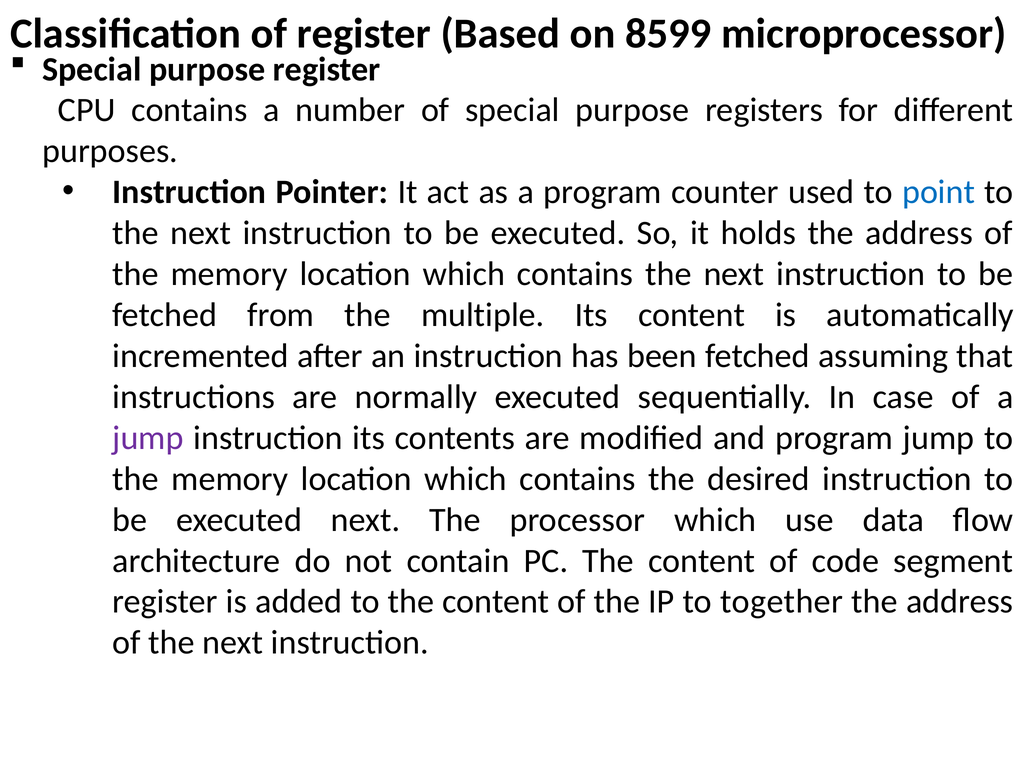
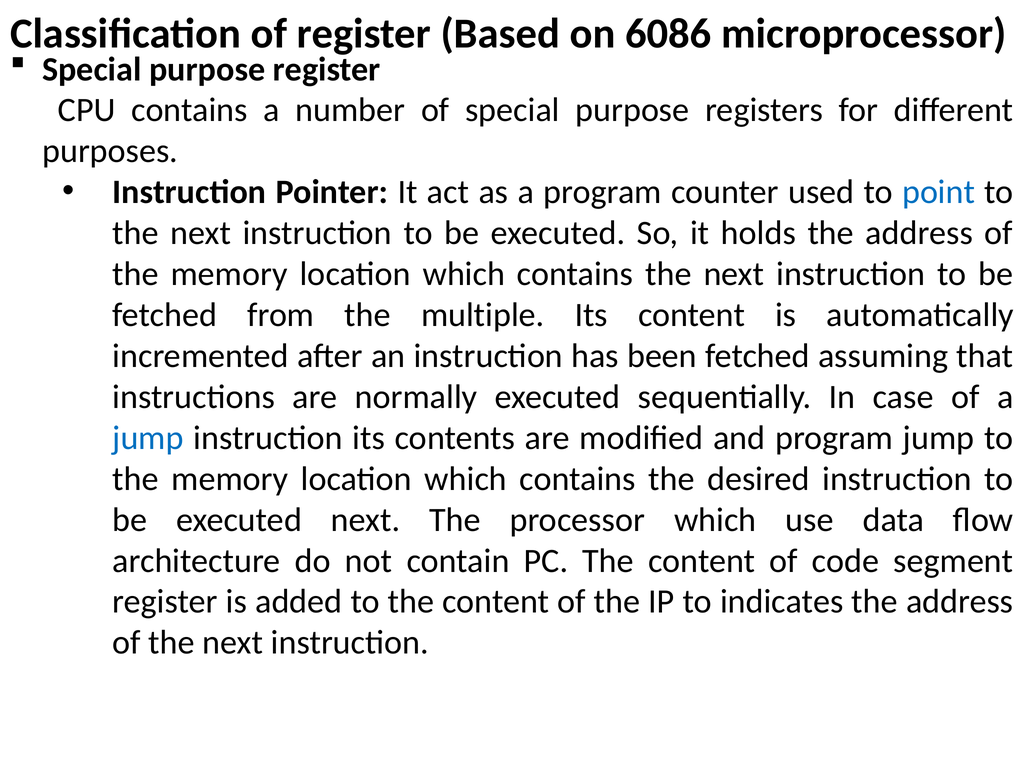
8599: 8599 -> 6086
jump at (148, 438) colour: purple -> blue
together: together -> indicates
